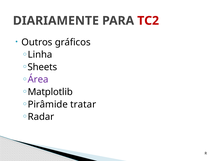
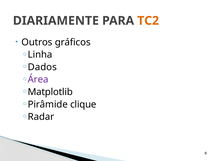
TC2 colour: red -> orange
Sheets: Sheets -> Dados
tratar: tratar -> clique
